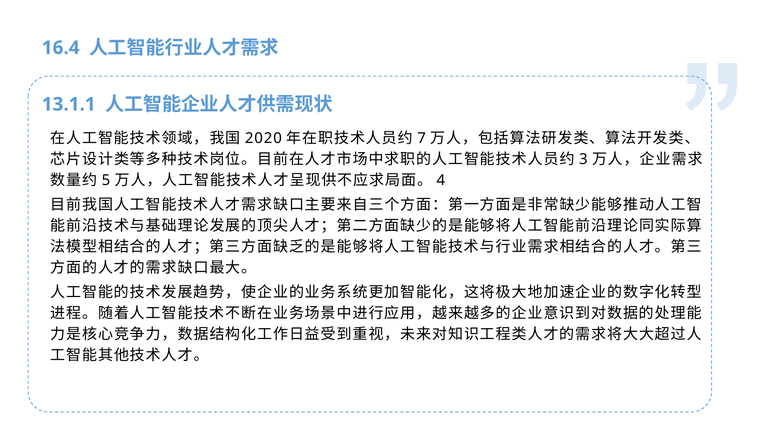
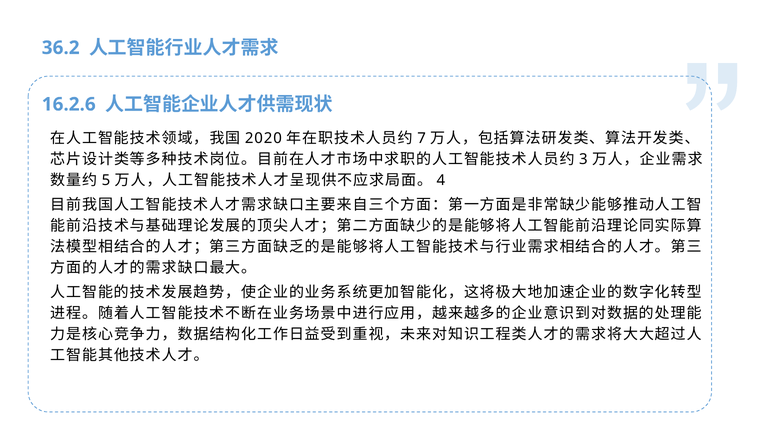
16.4: 16.4 -> 36.2
13.1.1: 13.1.1 -> 16.2.6
